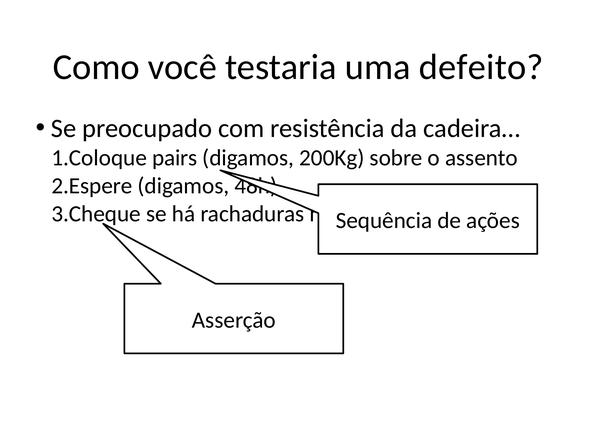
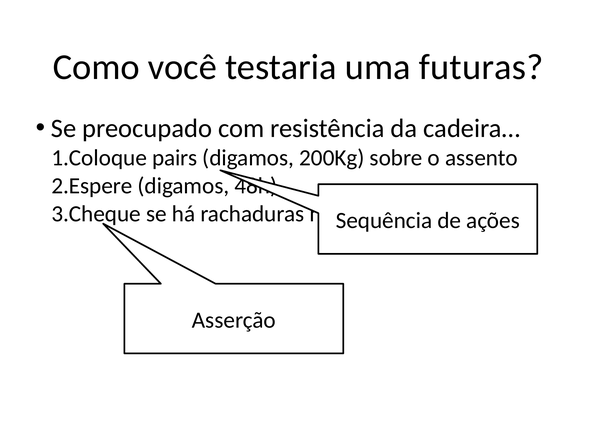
defeito: defeito -> futuras
